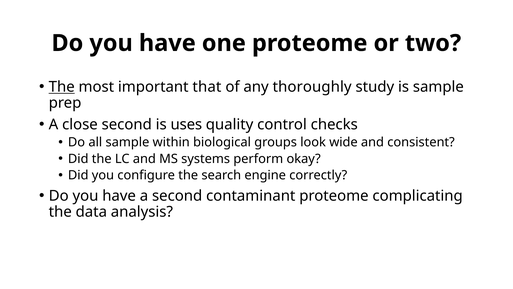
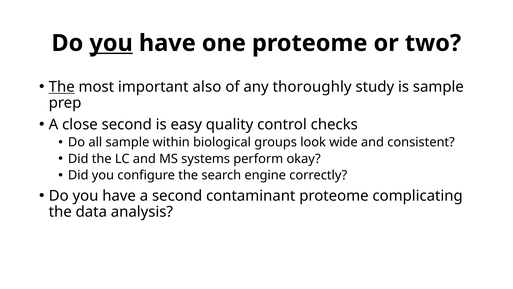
you at (111, 43) underline: none -> present
that: that -> also
uses: uses -> easy
